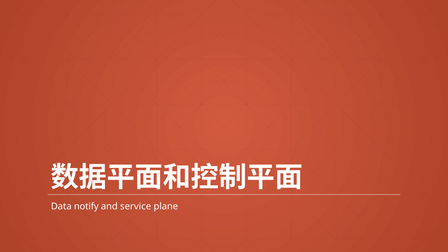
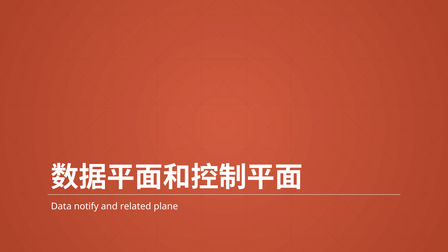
service: service -> related
